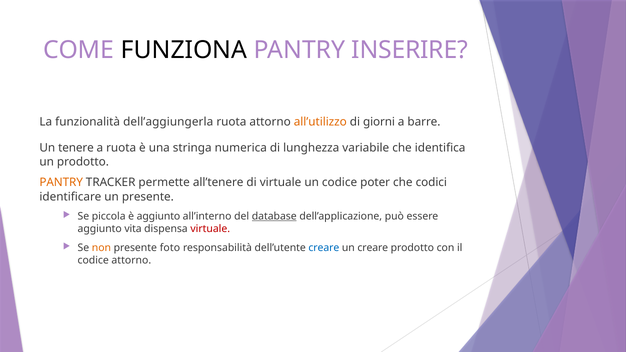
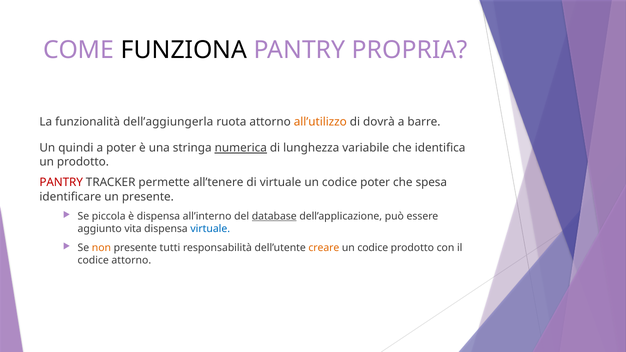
INSERIRE: INSERIRE -> PROPRIA
giorni: giorni -> dovrà
tenere: tenere -> quindi
a ruota: ruota -> poter
numerica underline: none -> present
PANTRY at (61, 183) colour: orange -> red
codici: codici -> spesa
è aggiunto: aggiunto -> dispensa
virtuale at (210, 229) colour: red -> blue
foto: foto -> tutti
creare at (324, 248) colour: blue -> orange
creare at (373, 248): creare -> codice
